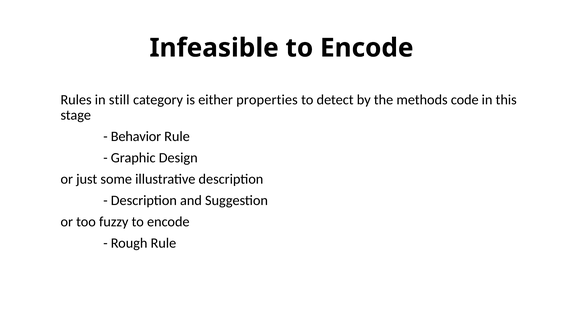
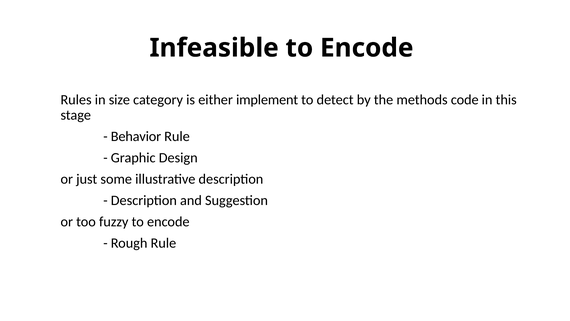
still: still -> size
properties: properties -> implement
